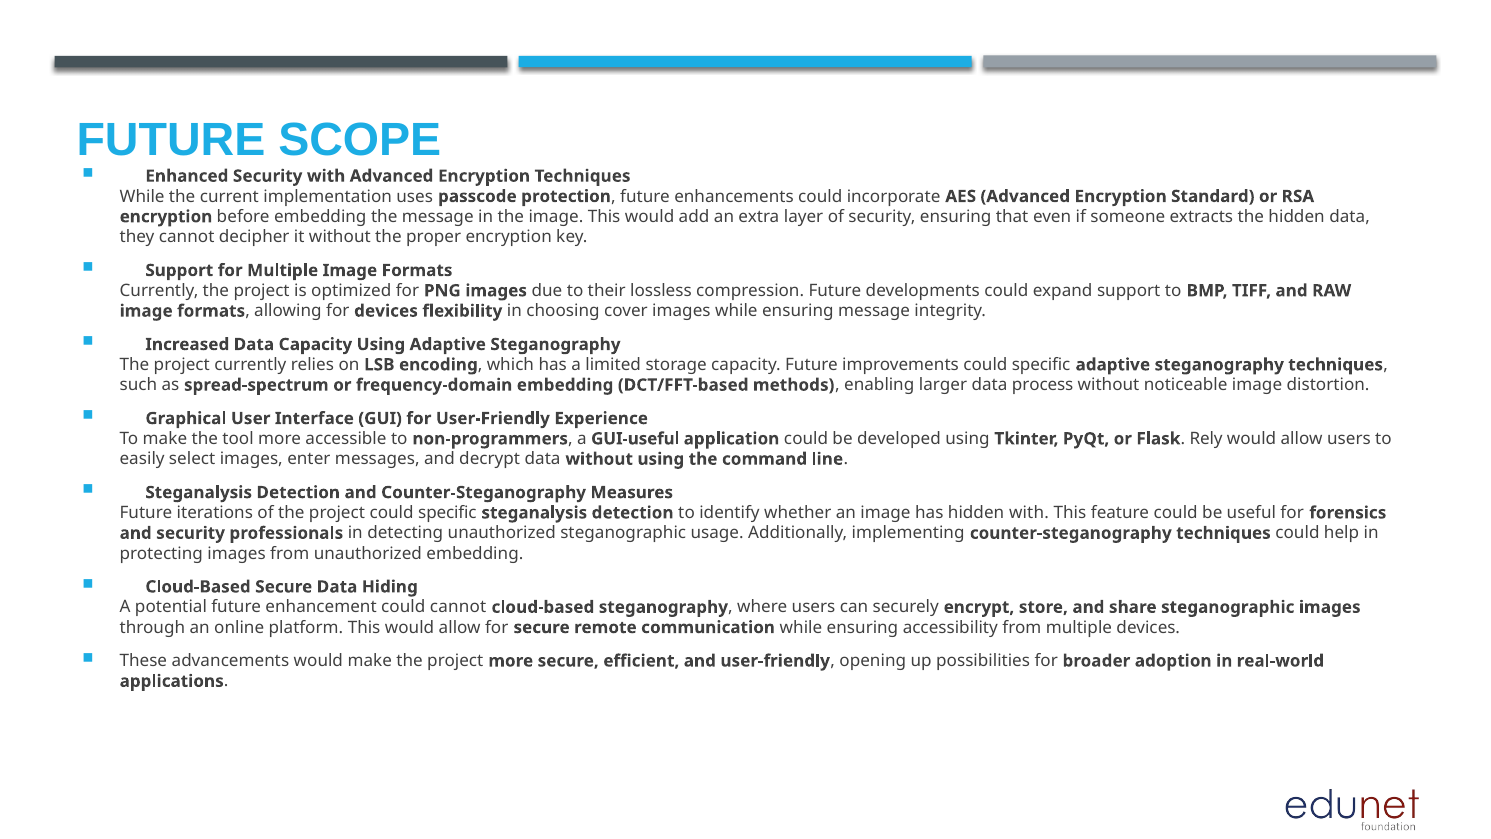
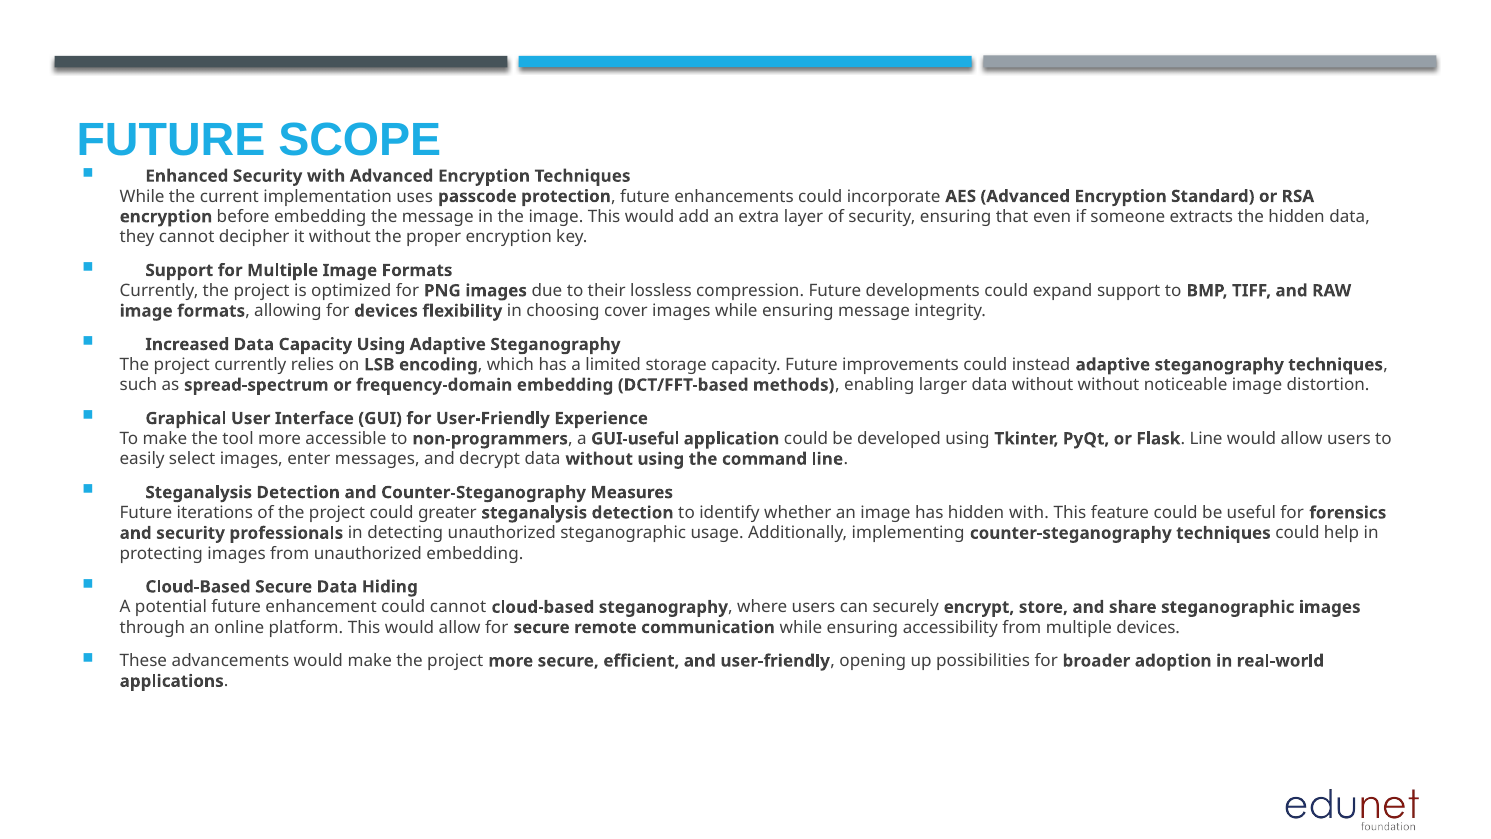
improvements could specific: specific -> instead
larger data process: process -> without
Flask Rely: Rely -> Line
project could specific: specific -> greater
